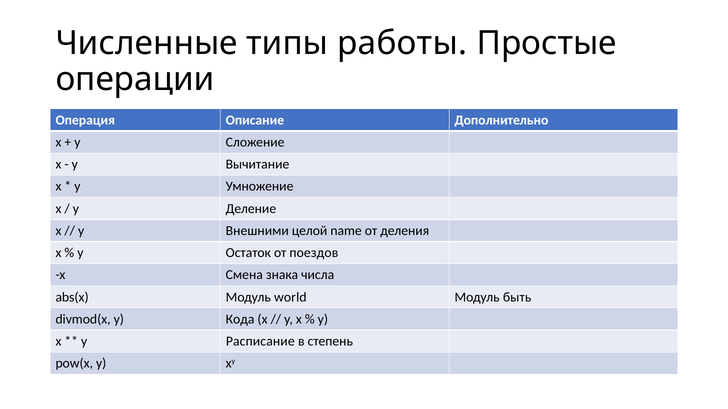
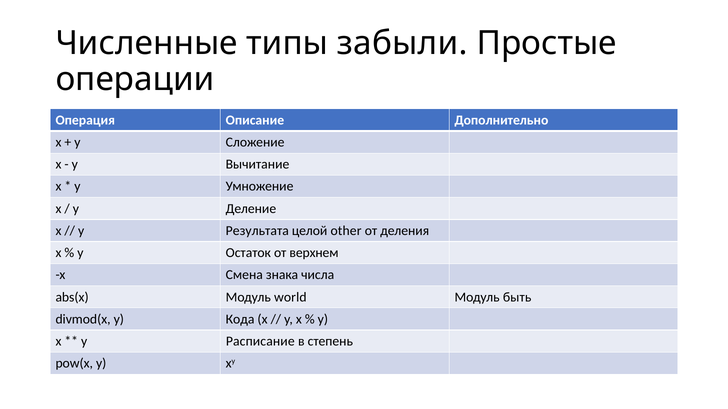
работы: работы -> забыли
Внешними: Внешними -> Результата
name: name -> other
поездов: поездов -> верхнем
